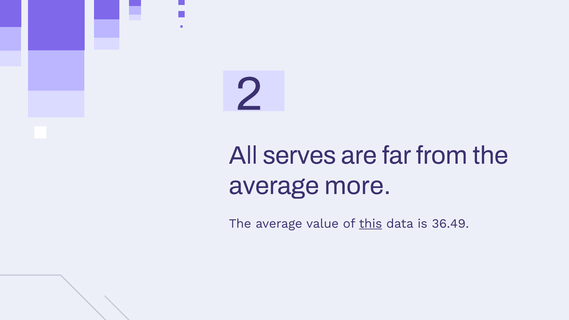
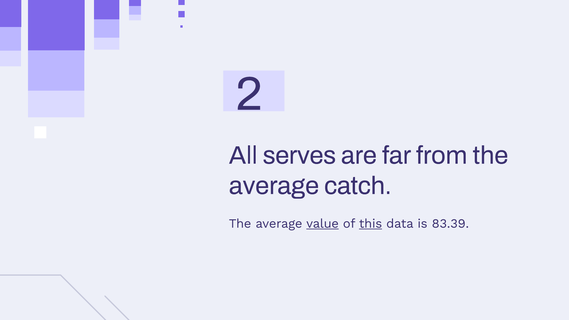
more: more -> catch
value underline: none -> present
36.49: 36.49 -> 83.39
